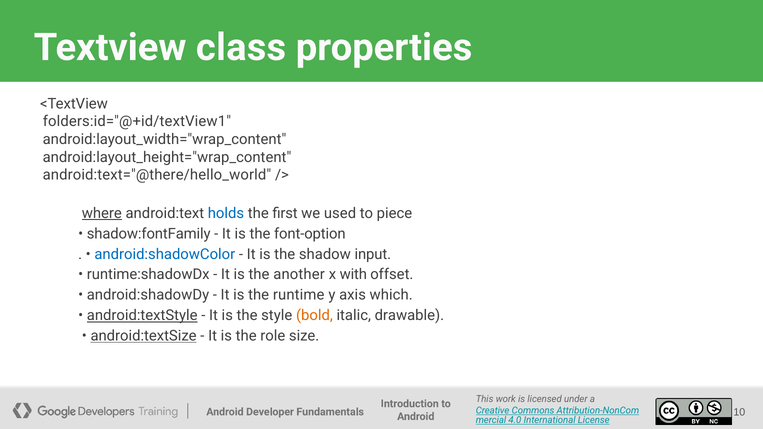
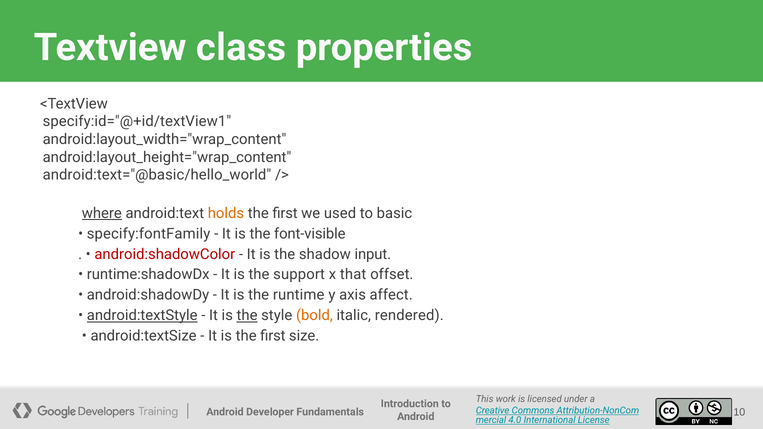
folders:id="@+id/textView1: folders:id="@+id/textView1 -> specify:id="@+id/textView1
android:text="@there/hello_world: android:text="@there/hello_world -> android:text="@basic/hello_world
holds colour: blue -> orange
piece: piece -> basic
shadow:fontFamily: shadow:fontFamily -> specify:fontFamily
font-option: font-option -> font-visible
android:shadowColor colour: blue -> red
another: another -> support
with: with -> that
which: which -> affect
the at (247, 316) underline: none -> present
drawable: drawable -> rendered
android:textSize underline: present -> none
is the role: role -> ﬁrst
